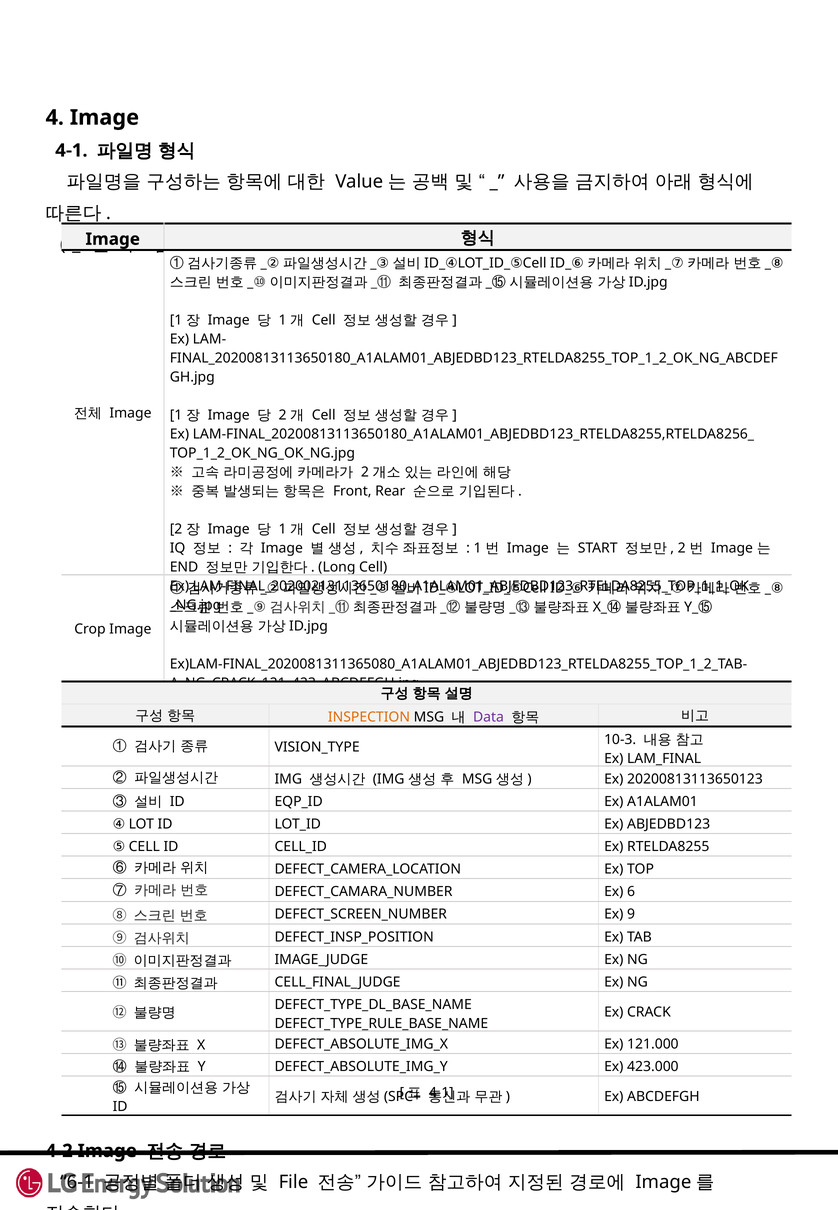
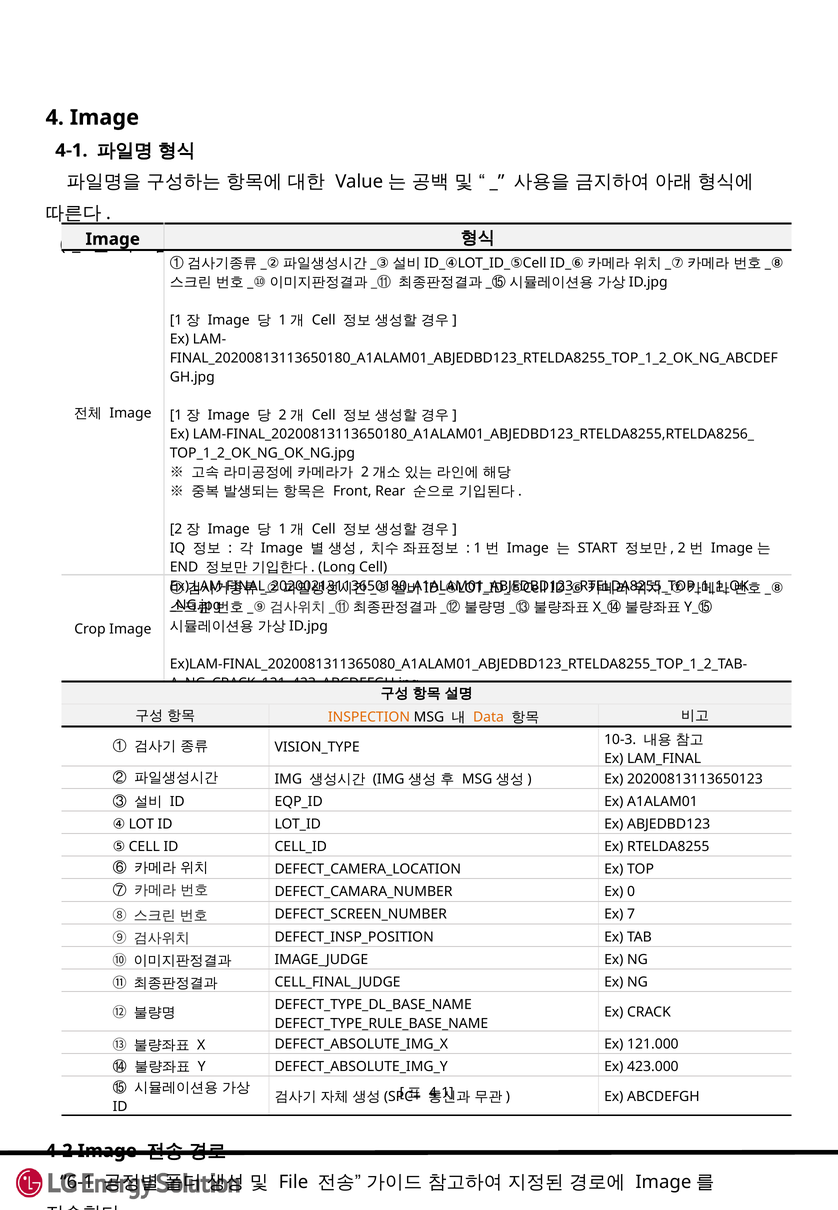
Data colour: purple -> orange
6: 6 -> 0
9: 9 -> 7
